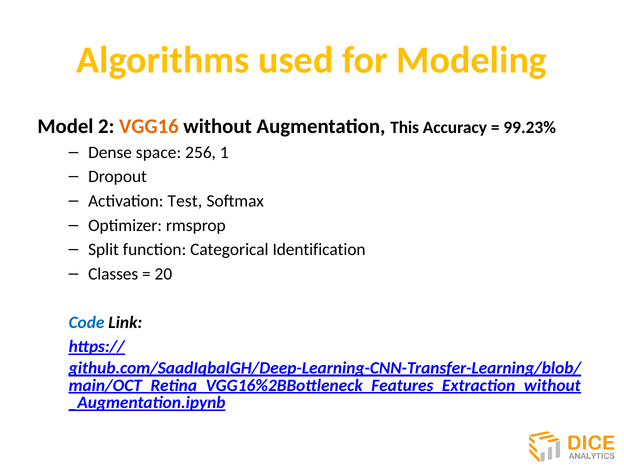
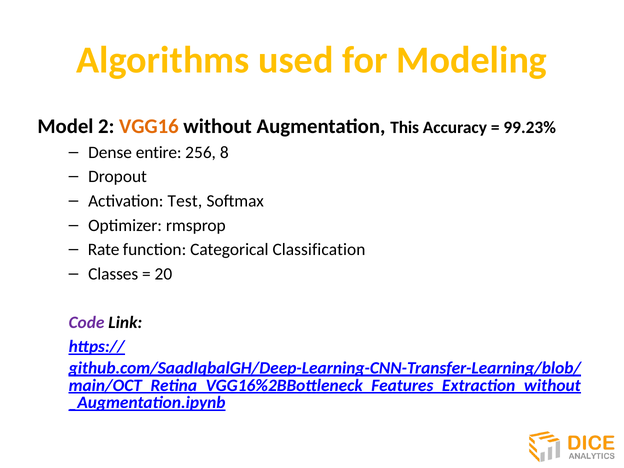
space: space -> entire
1: 1 -> 8
Split: Split -> Rate
Identification: Identification -> Classification
Code colour: blue -> purple
